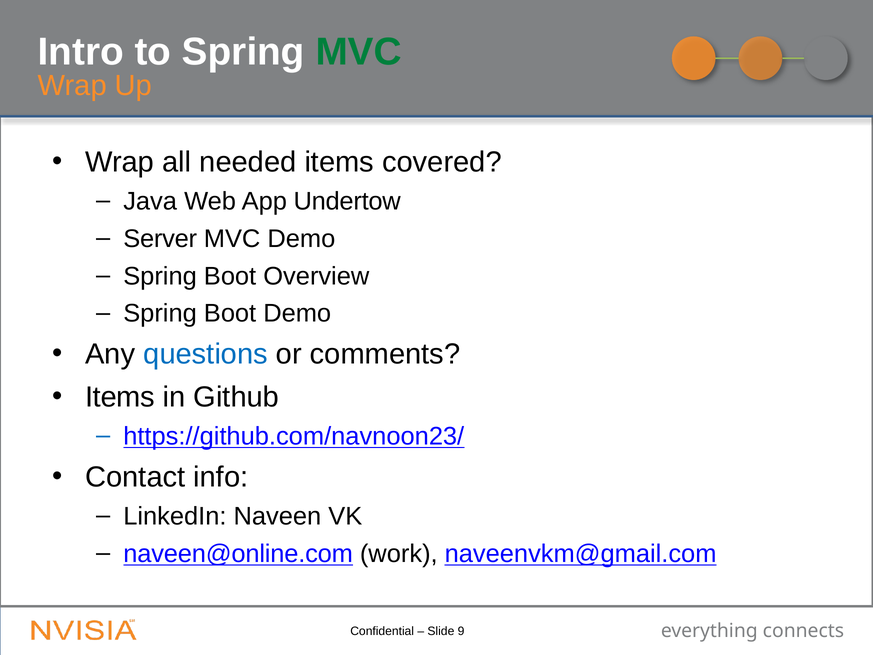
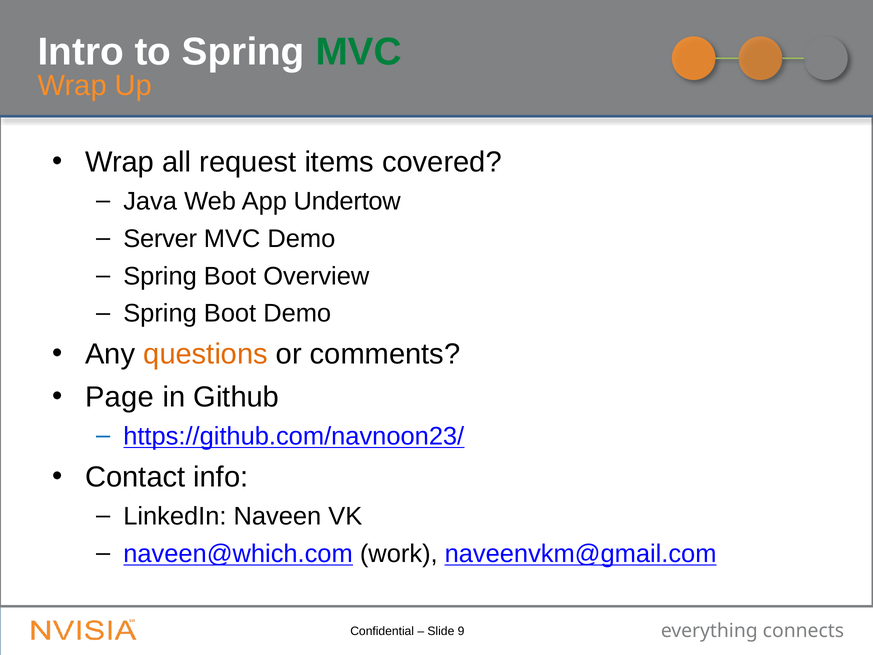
needed: needed -> request
questions colour: blue -> orange
Items at (120, 397): Items -> Page
naveen@online.com: naveen@online.com -> naveen@which.com
